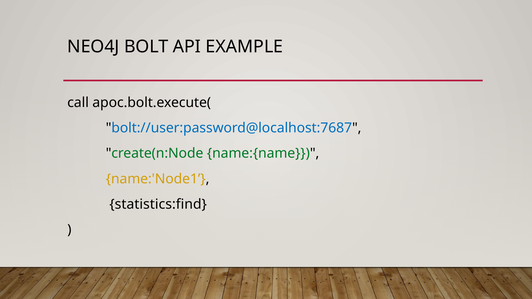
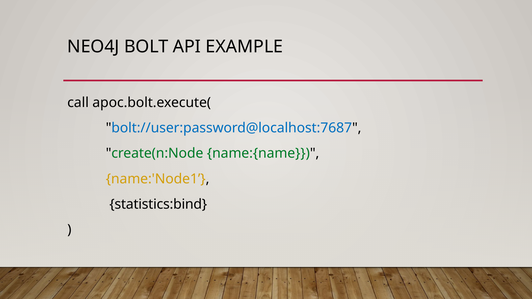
statistics:find: statistics:find -> statistics:bind
